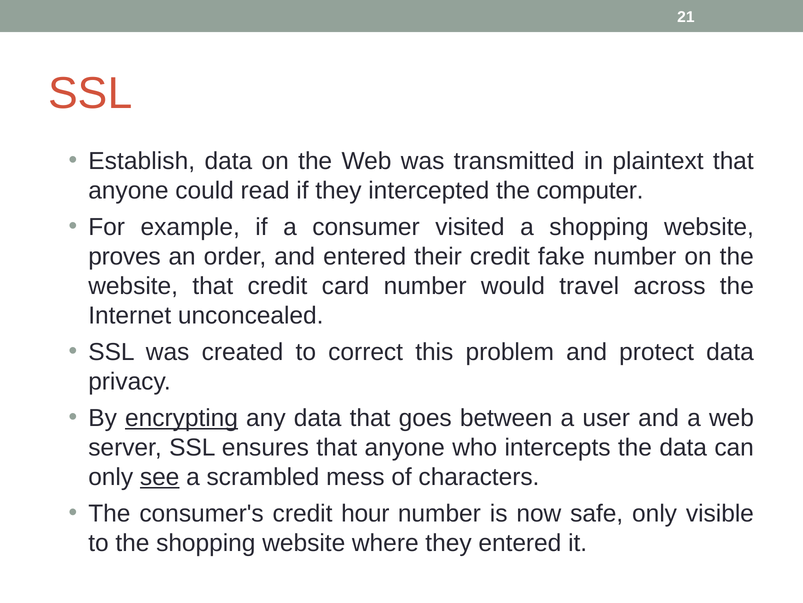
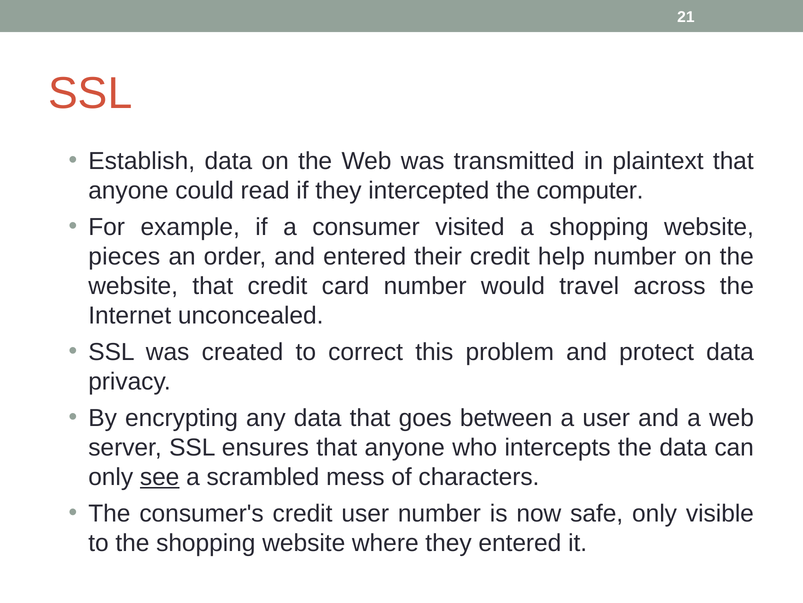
proves: proves -> pieces
fake: fake -> help
encrypting underline: present -> none
credit hour: hour -> user
